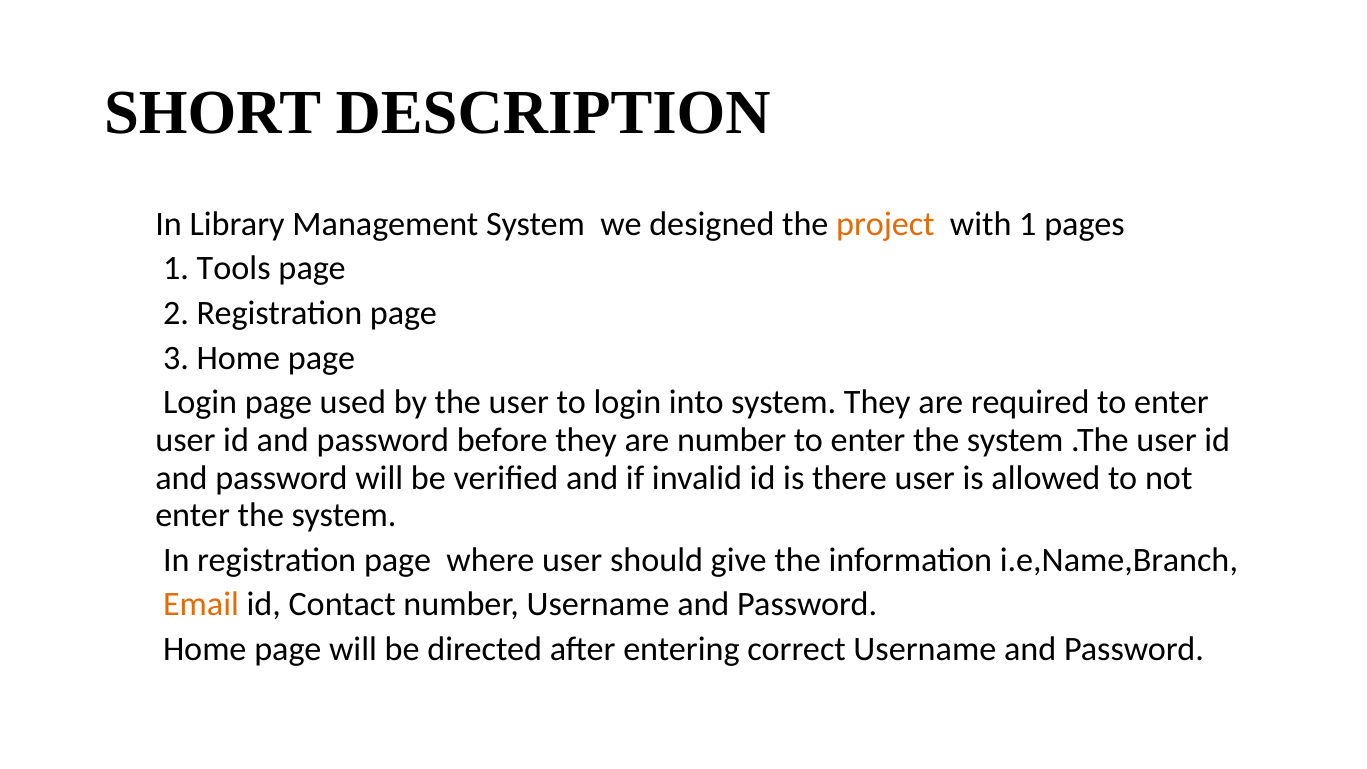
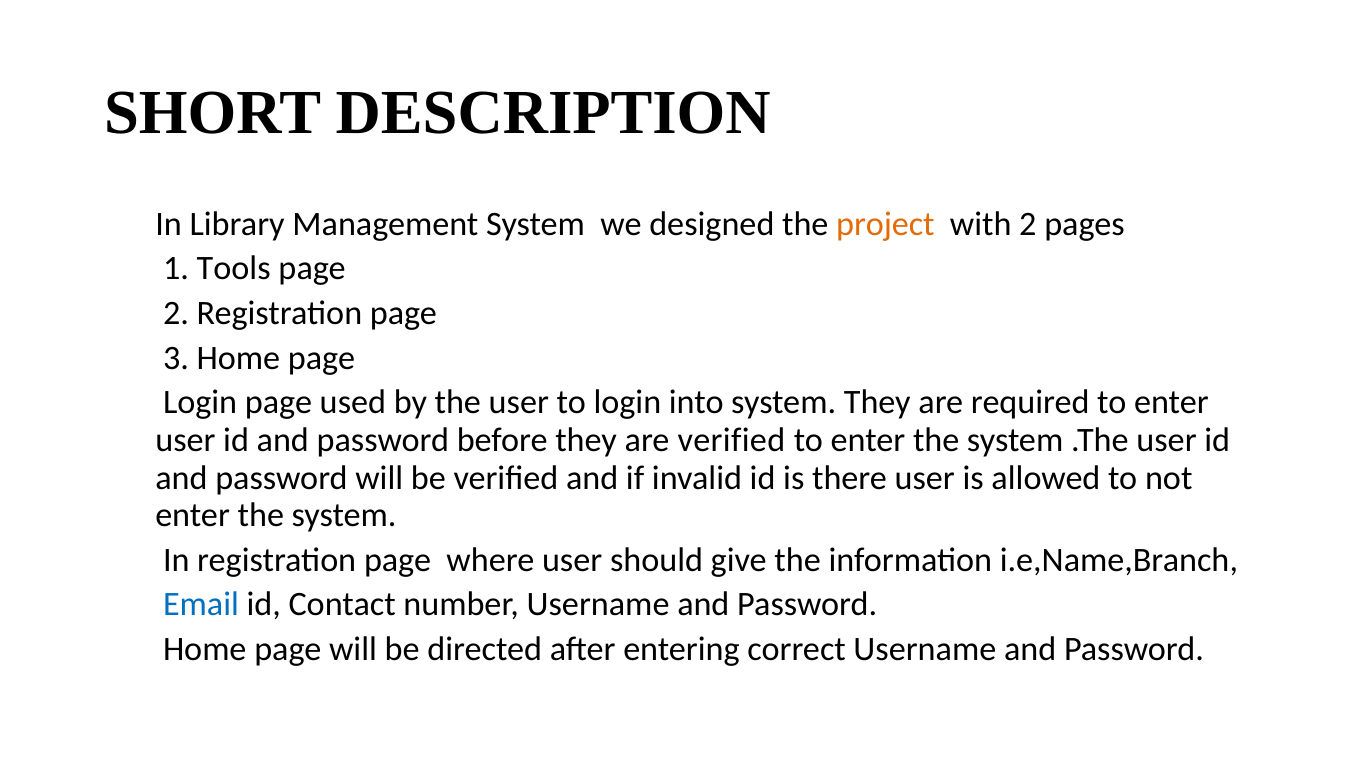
with 1: 1 -> 2
are number: number -> verified
Email colour: orange -> blue
